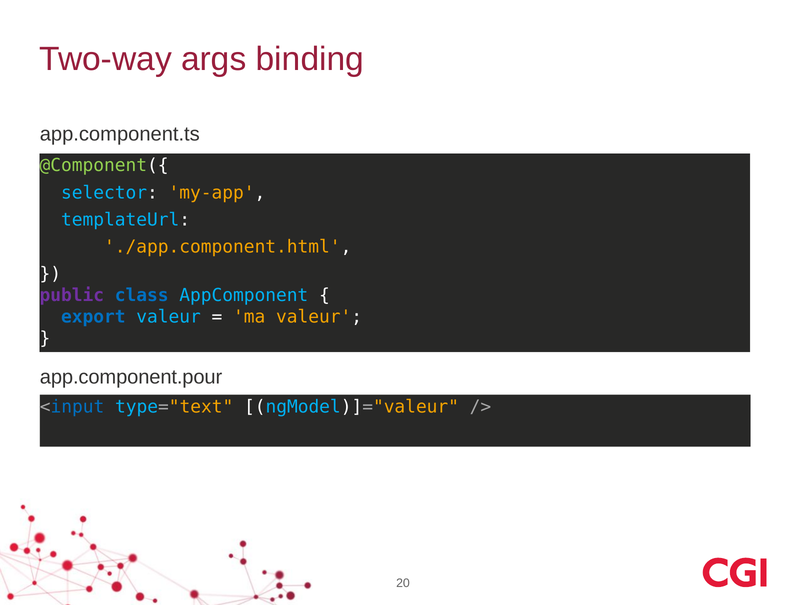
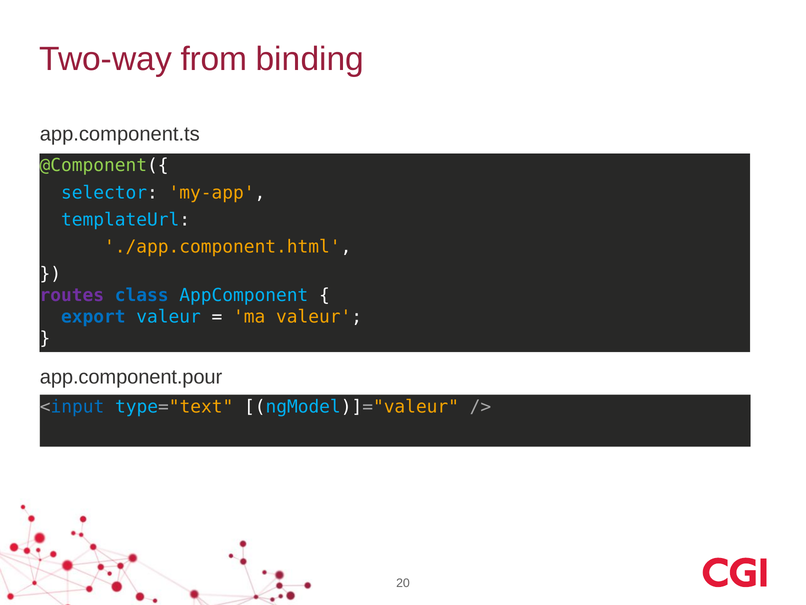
args: args -> from
public: public -> routes
